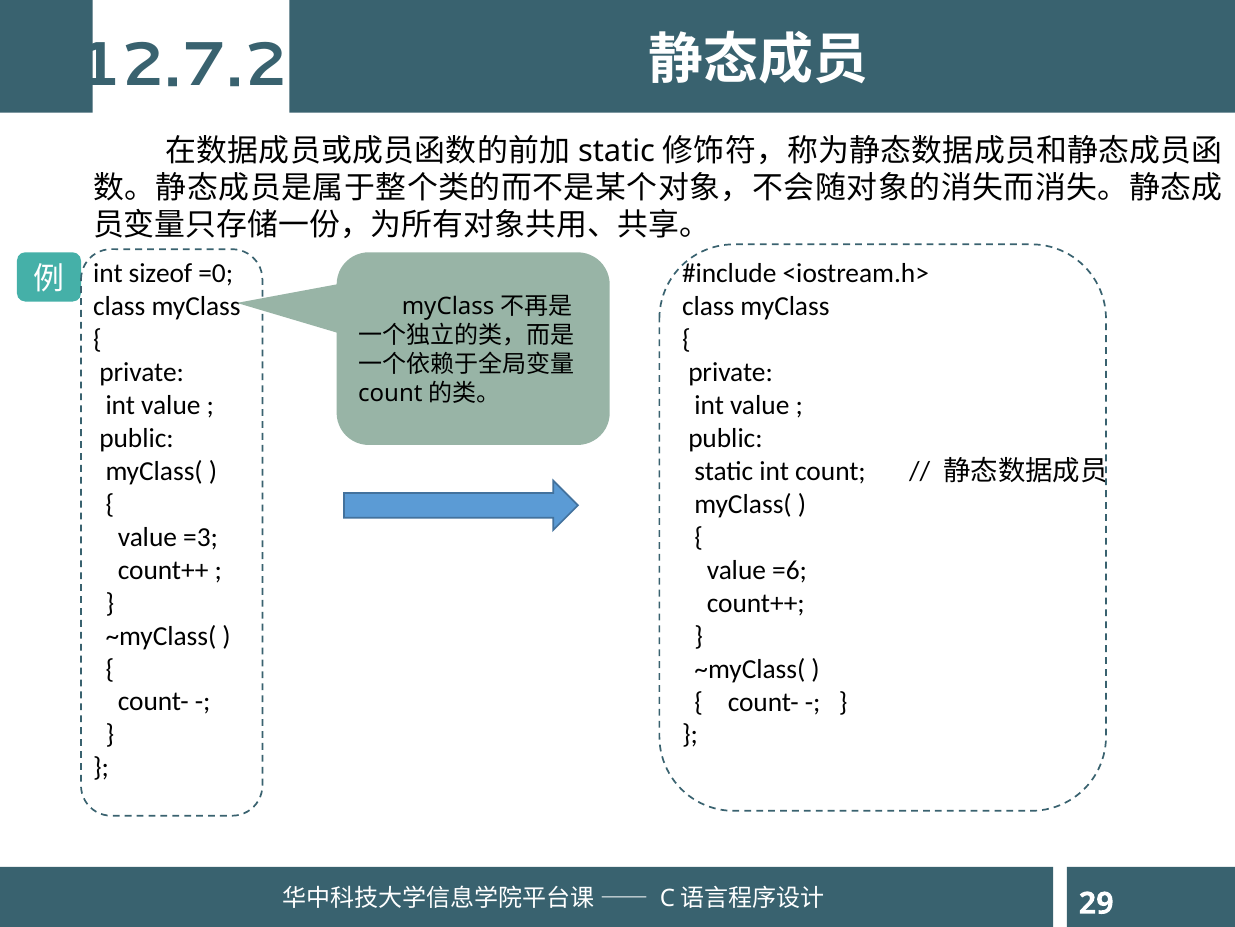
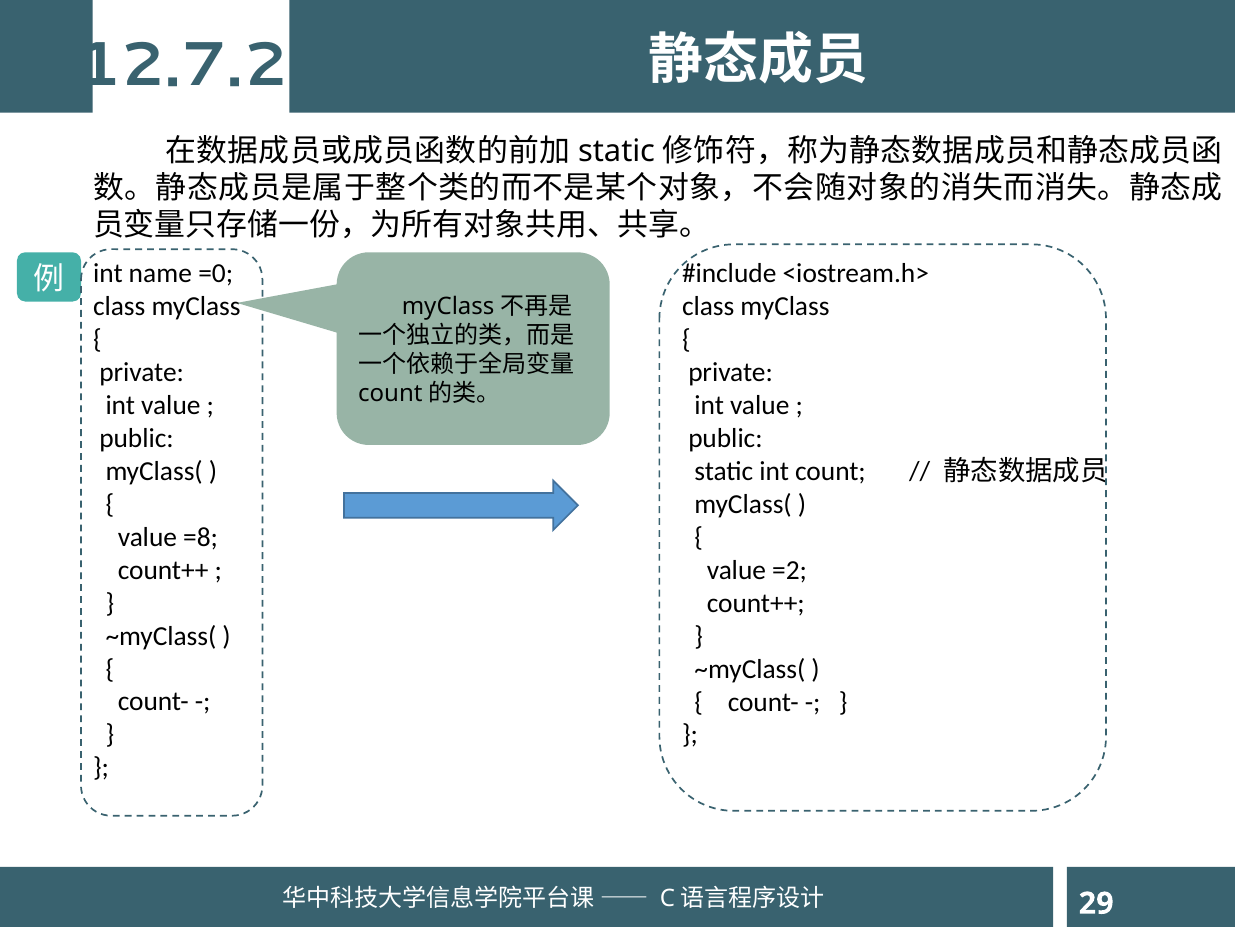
sizeof: sizeof -> name
=3: =3 -> =8
=6: =6 -> =2
